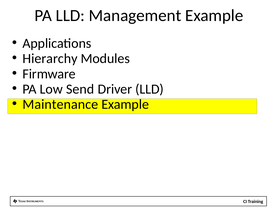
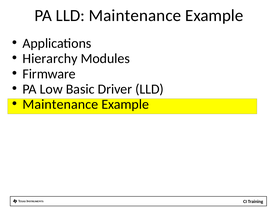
LLD Management: Management -> Maintenance
Send: Send -> Basic
